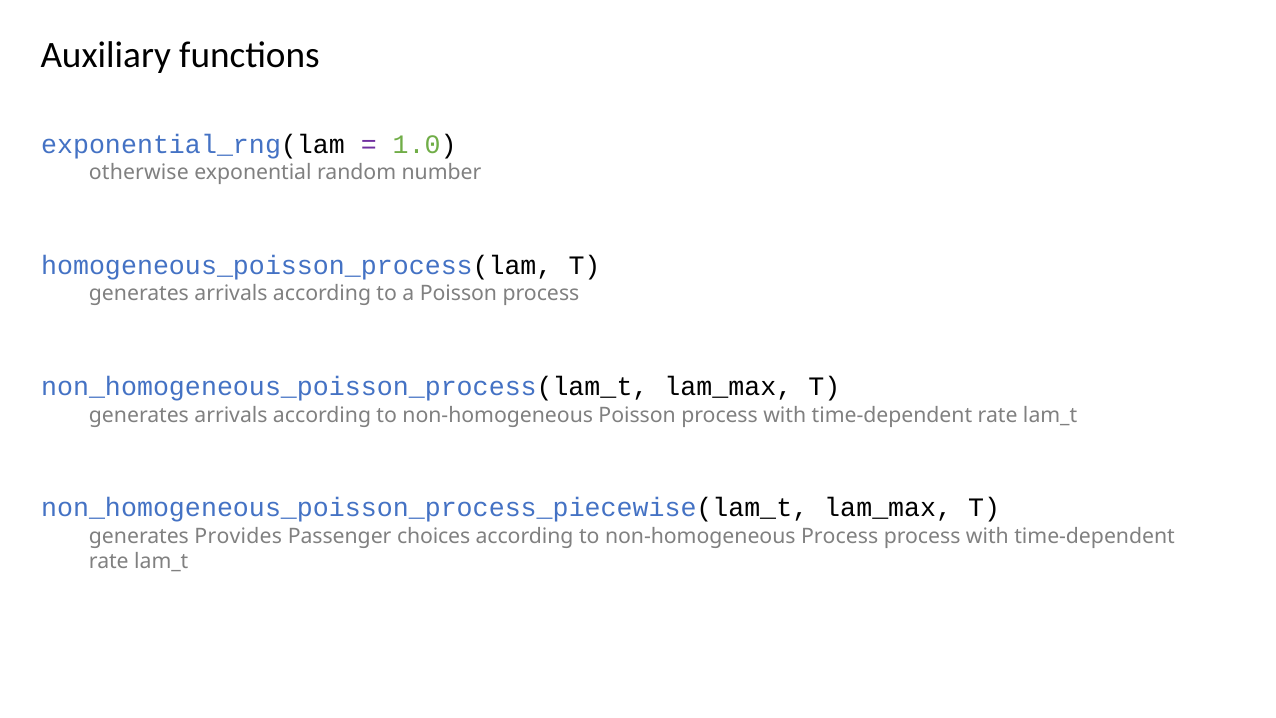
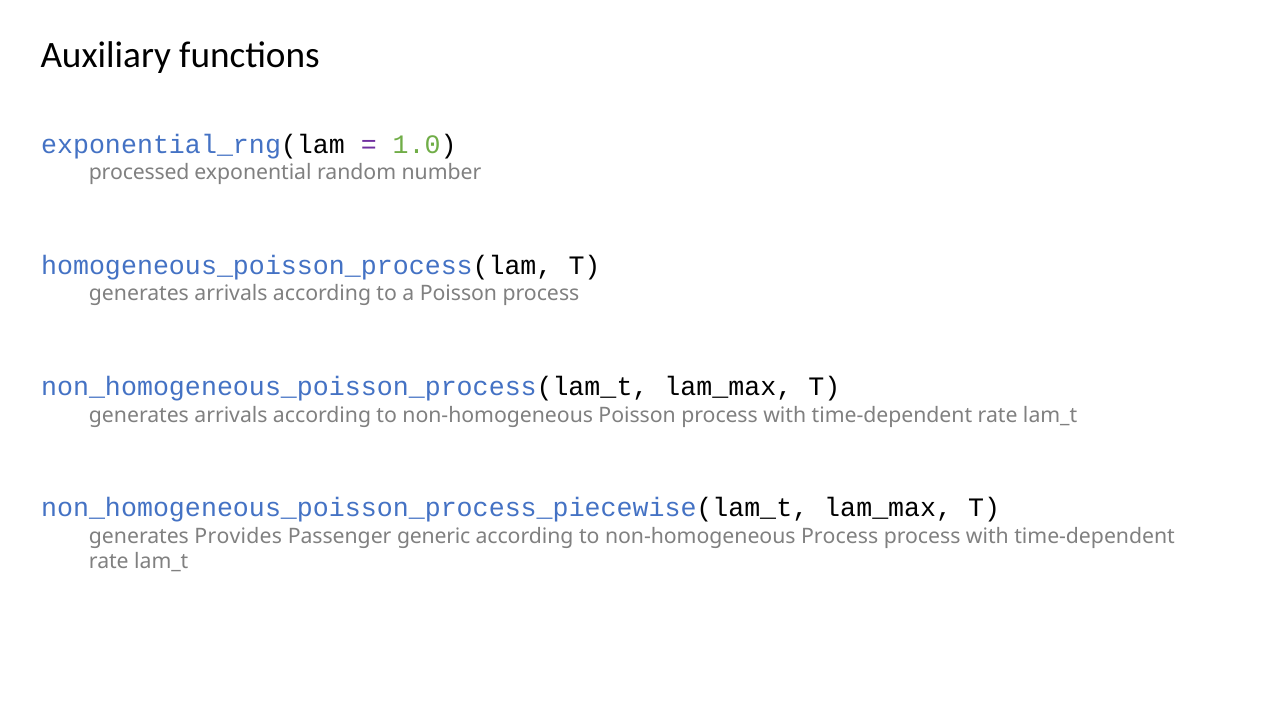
otherwise: otherwise -> processed
choices: choices -> generic
